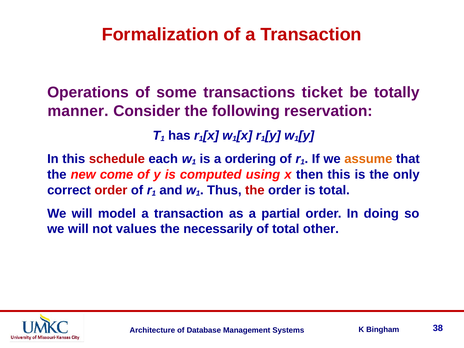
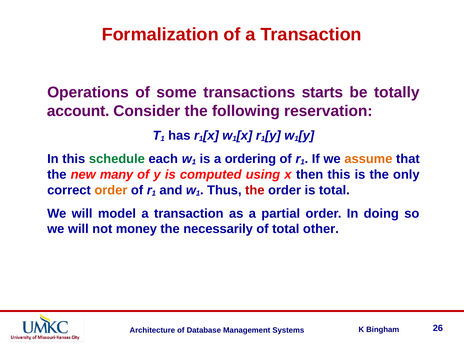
ticket: ticket -> starts
manner: manner -> account
schedule colour: red -> green
come: come -> many
order at (111, 190) colour: red -> orange
values: values -> money
38: 38 -> 26
